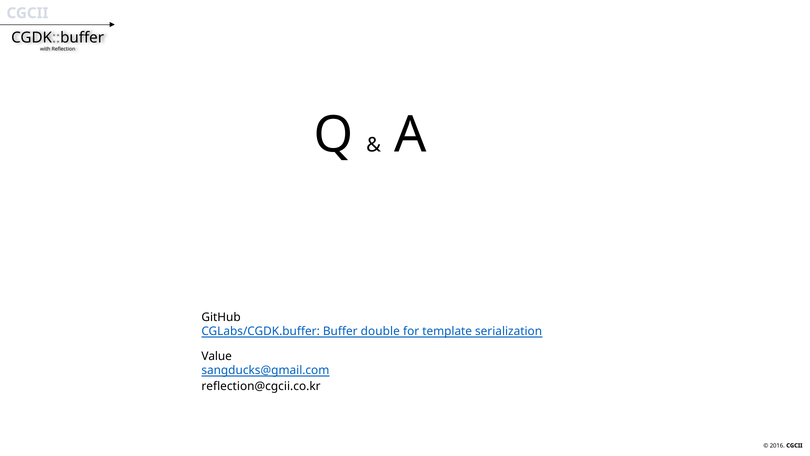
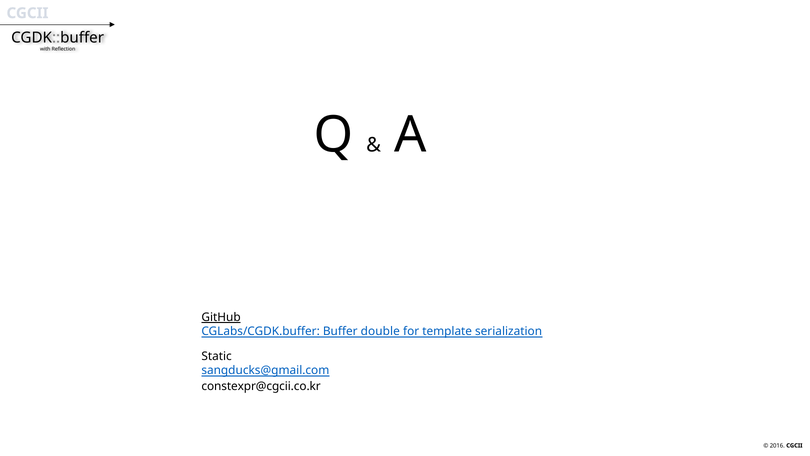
GitHub underline: none -> present
Value: Value -> Static
reflection@cgcii.co.kr: reflection@cgcii.co.kr -> constexpr@cgcii.co.kr
